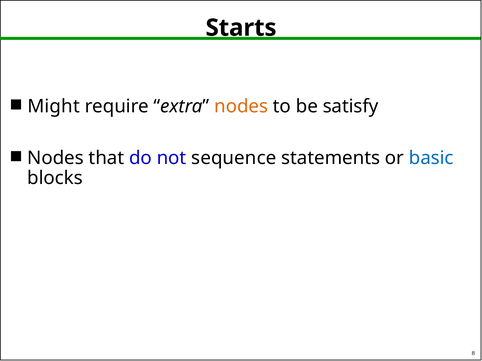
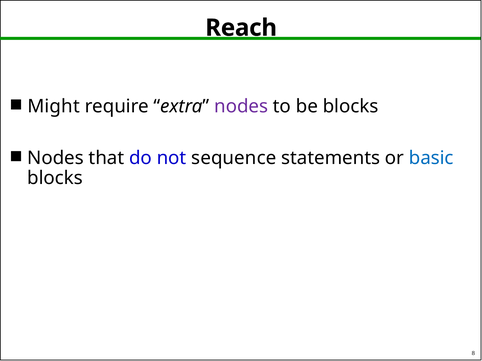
Starts: Starts -> Reach
nodes at (241, 106) colour: orange -> purple
be satisfy: satisfy -> blocks
